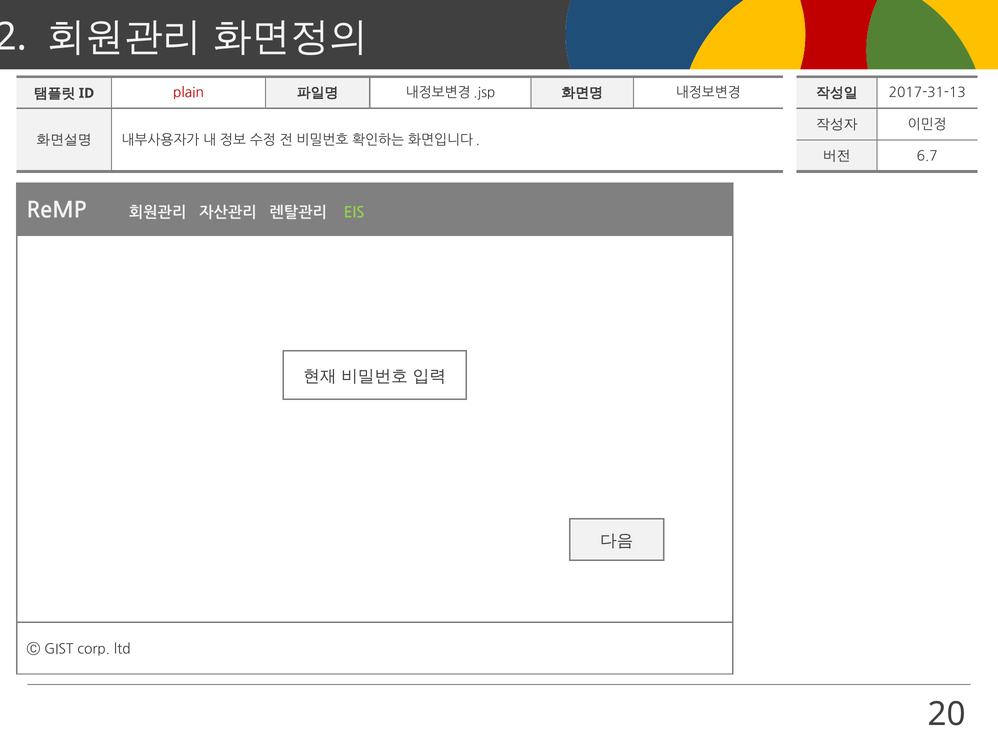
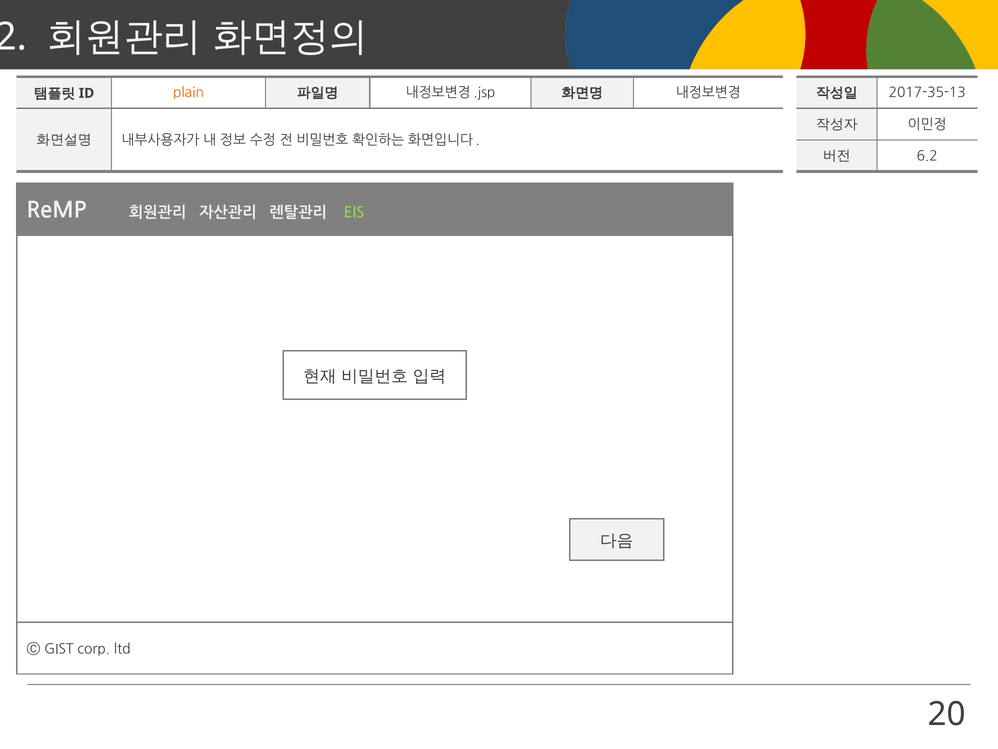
plain colour: red -> orange
2017-31-13: 2017-31-13 -> 2017-35-13
6.7: 6.7 -> 6.2
